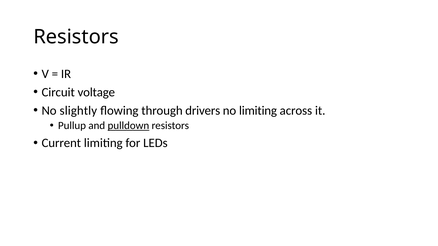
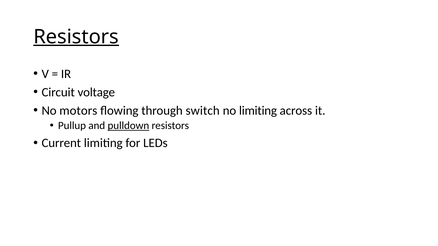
Resistors at (76, 37) underline: none -> present
slightly: slightly -> motors
drivers: drivers -> switch
